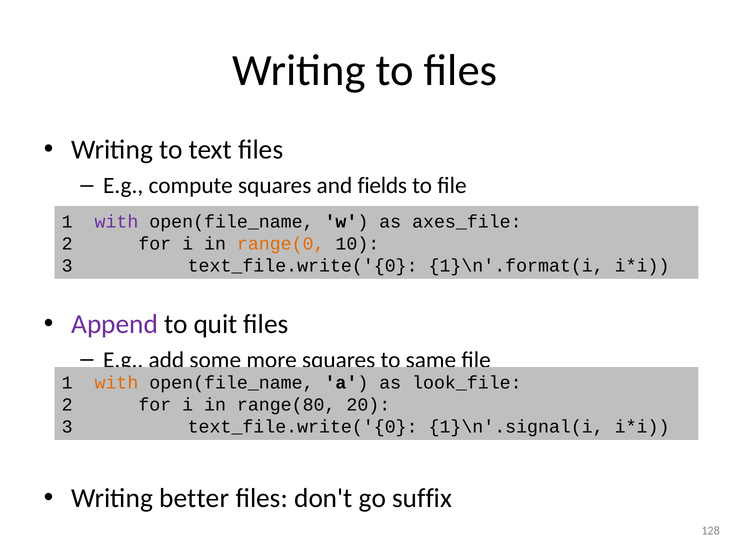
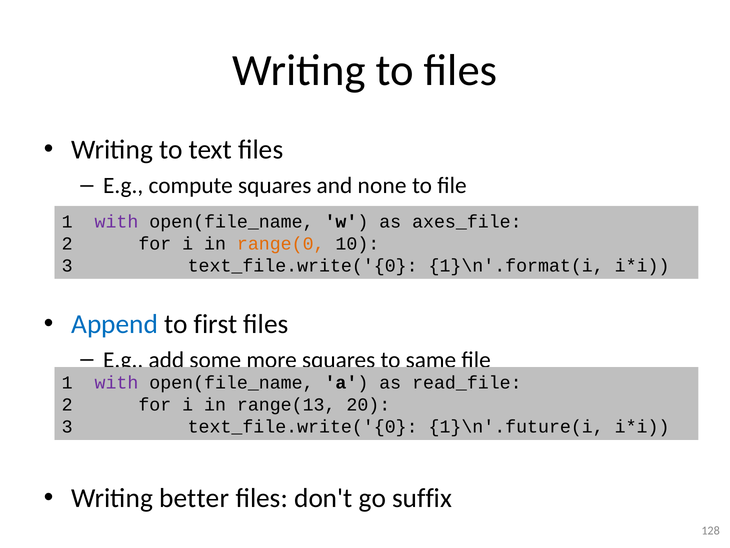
fields: fields -> none
Append colour: purple -> blue
quit: quit -> first
with at (116, 383) colour: orange -> purple
look_file: look_file -> read_file
range(80: range(80 -> range(13
1}\n'.signal(i: 1}\n'.signal(i -> 1}\n'.future(i
